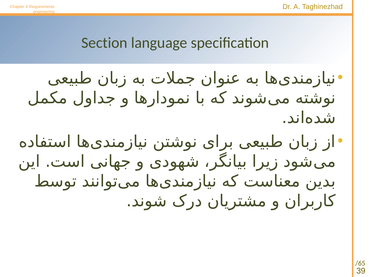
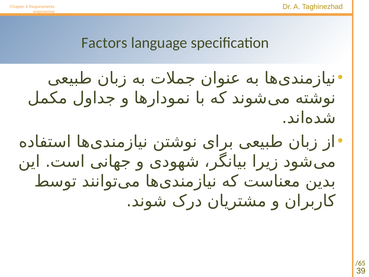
Section: Section -> Factors
